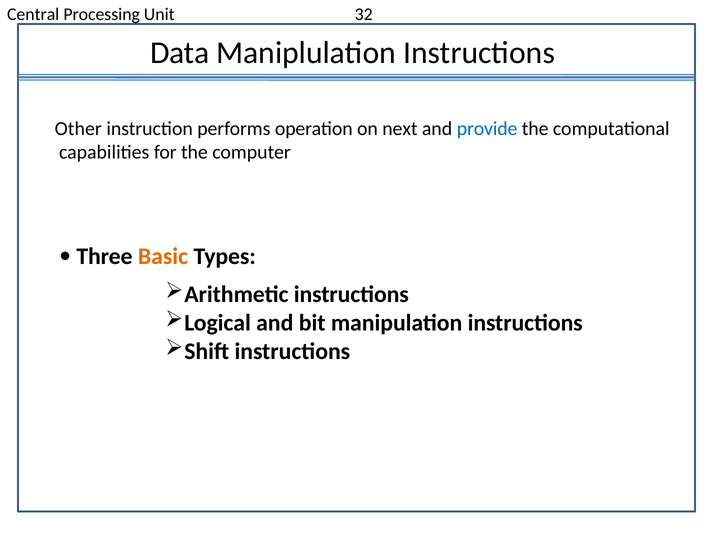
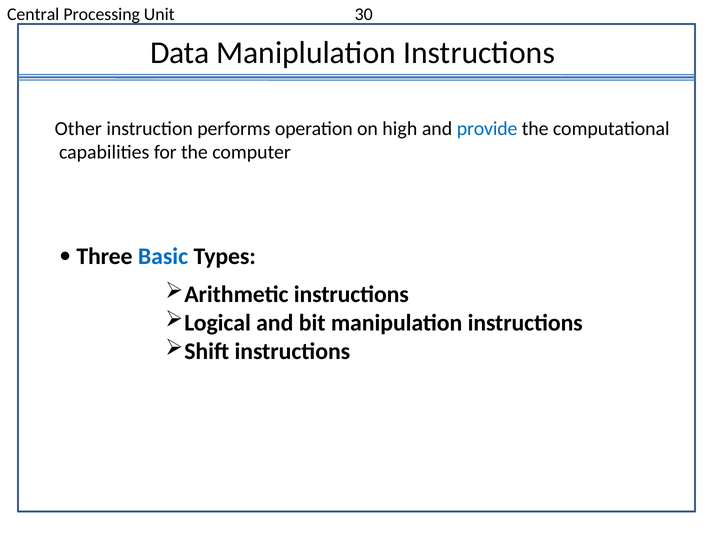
32: 32 -> 30
next: next -> high
Basic colour: orange -> blue
